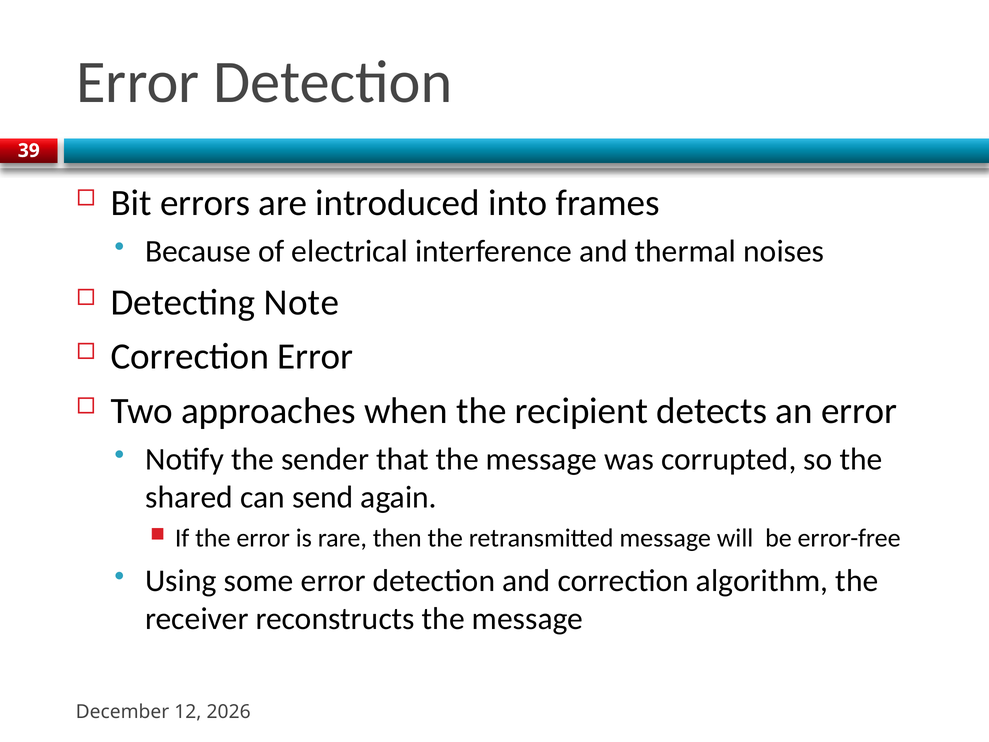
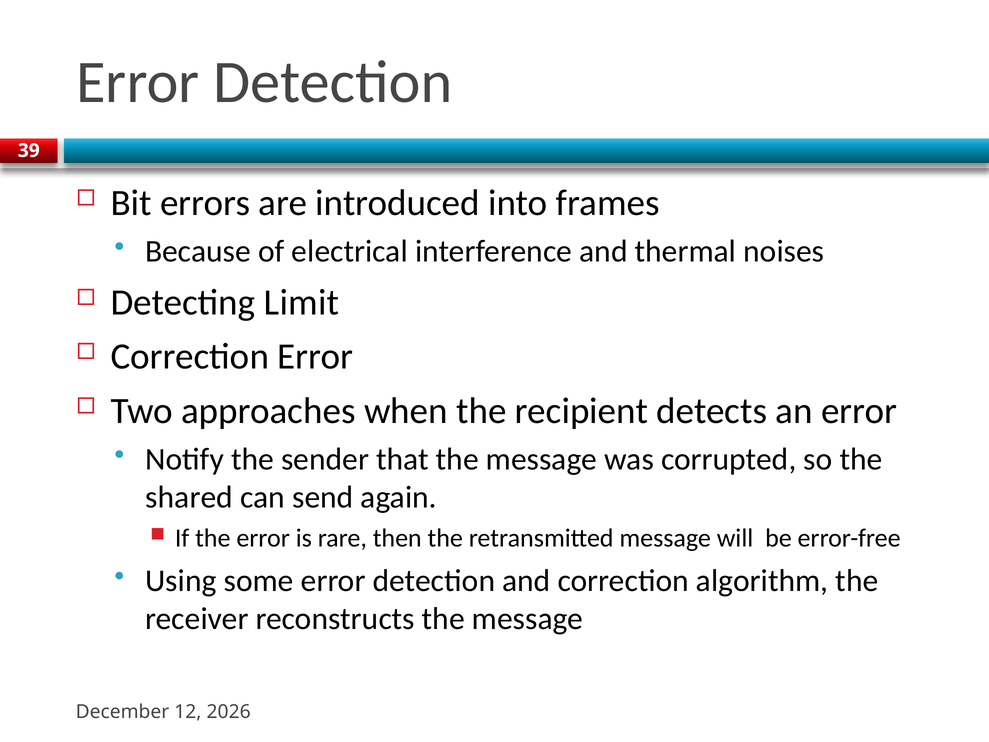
Note: Note -> Limit
